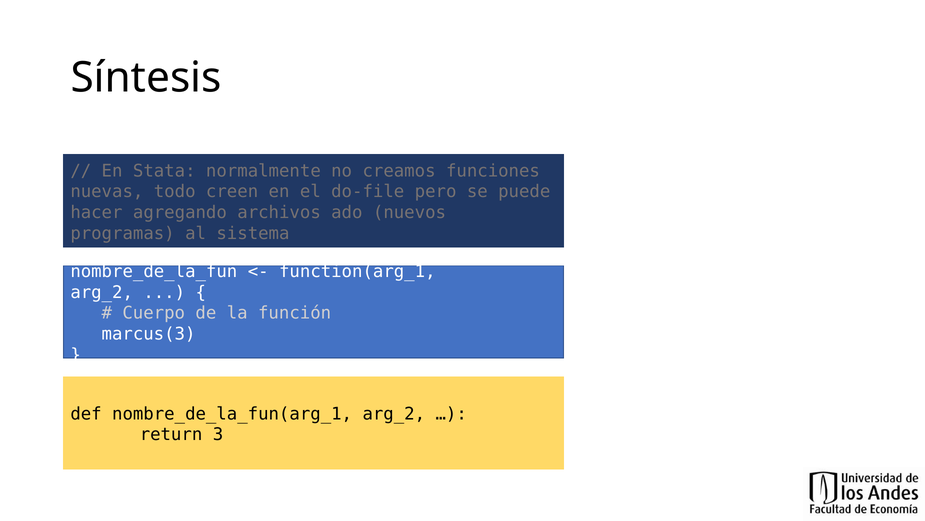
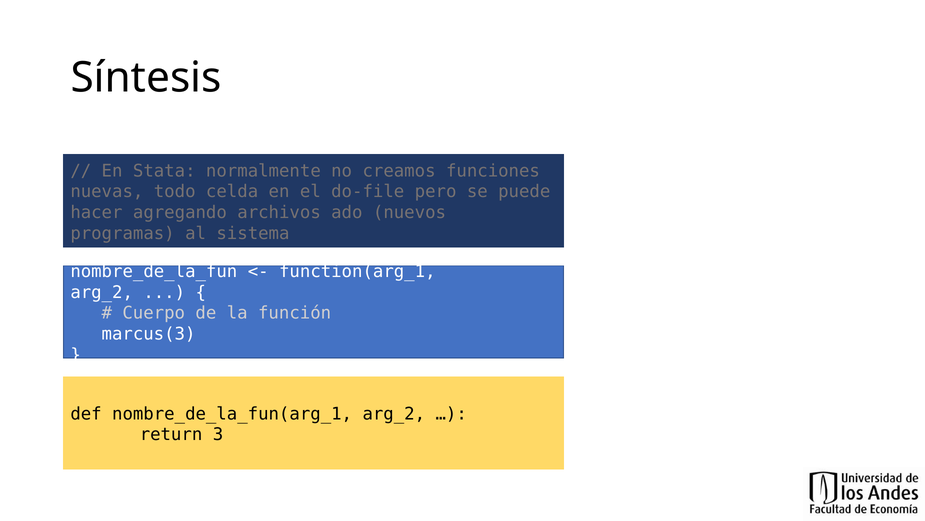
creen: creen -> celda
